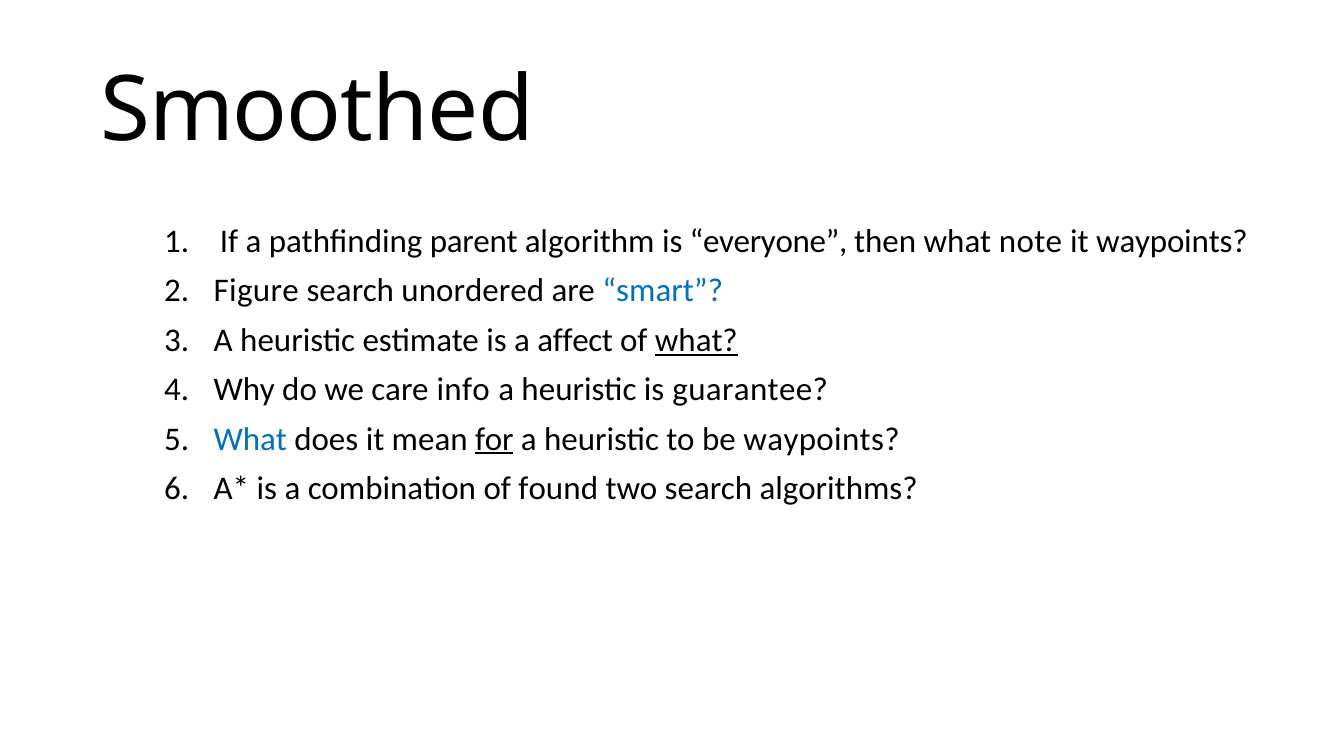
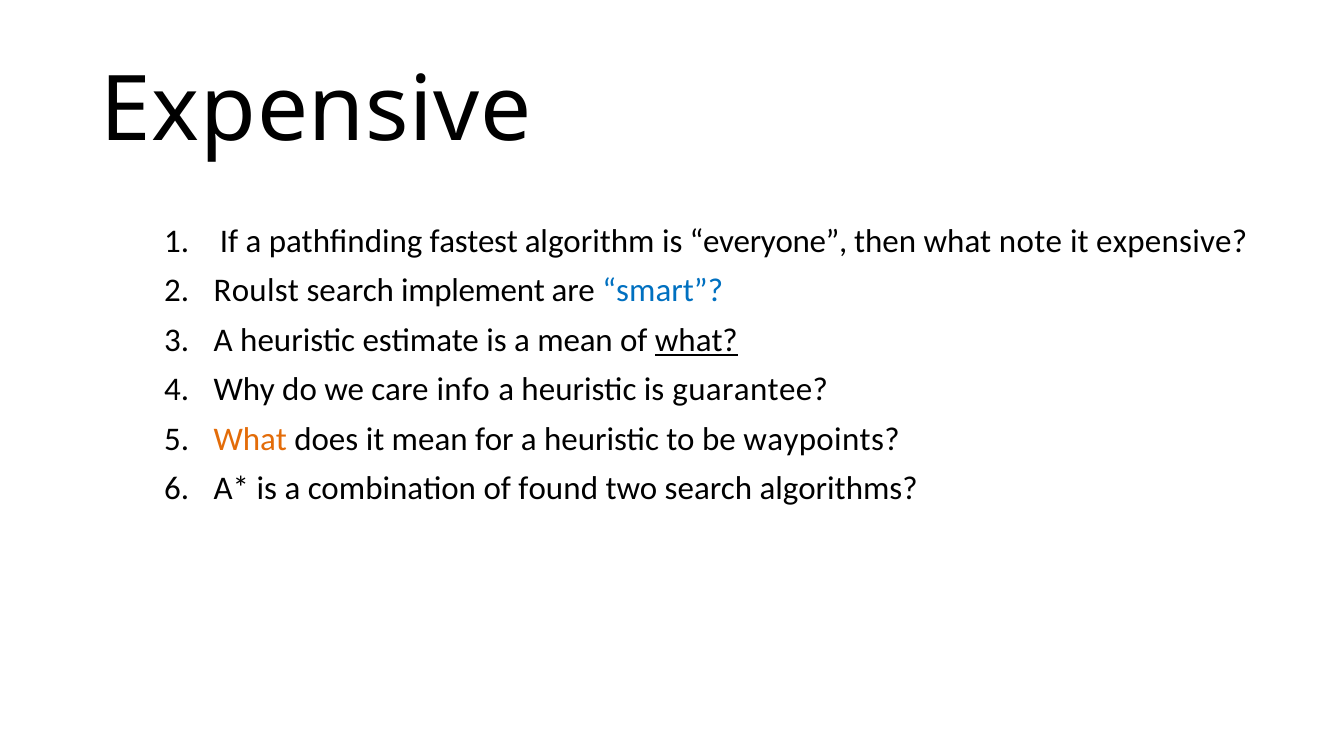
Smoothed at (317, 111): Smoothed -> Expensive
parent: parent -> fastest
it waypoints: waypoints -> expensive
Figure: Figure -> Roulst
unordered: unordered -> implement
a affect: affect -> mean
What at (250, 439) colour: blue -> orange
for underline: present -> none
